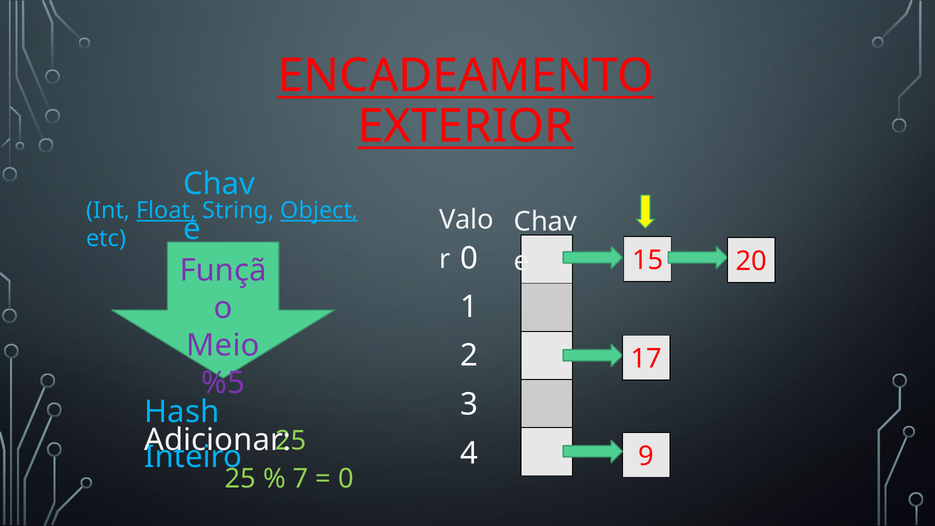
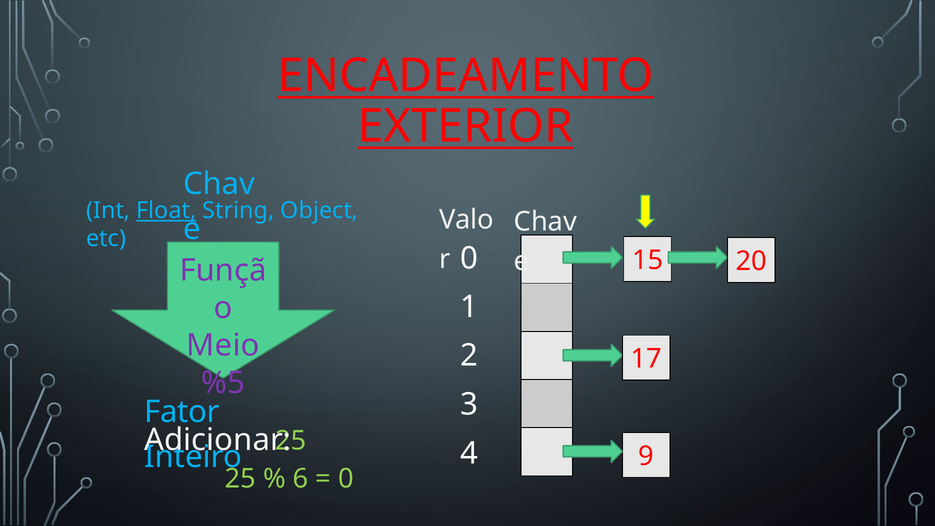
Object underline: present -> none
Hash: Hash -> Fator
7: 7 -> 6
